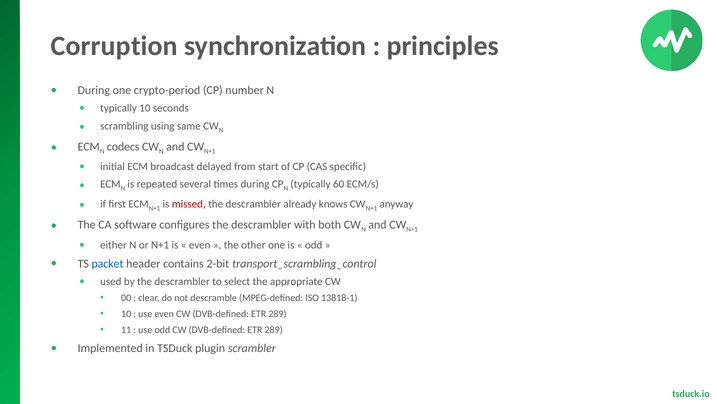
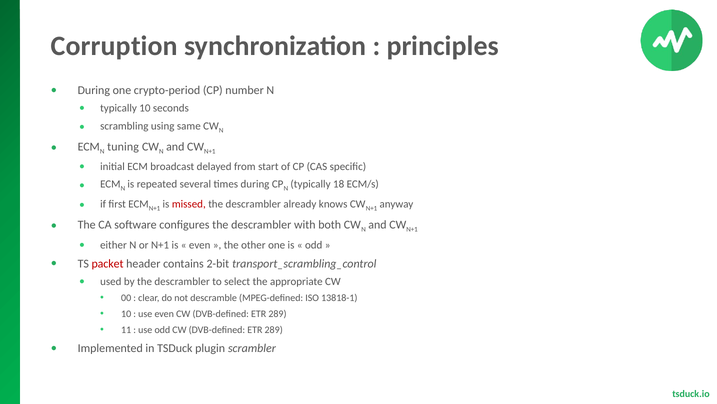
codecs: codecs -> tuning
60: 60 -> 18
packet colour: blue -> red
